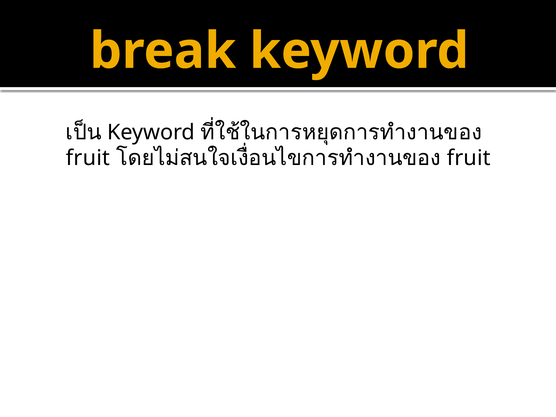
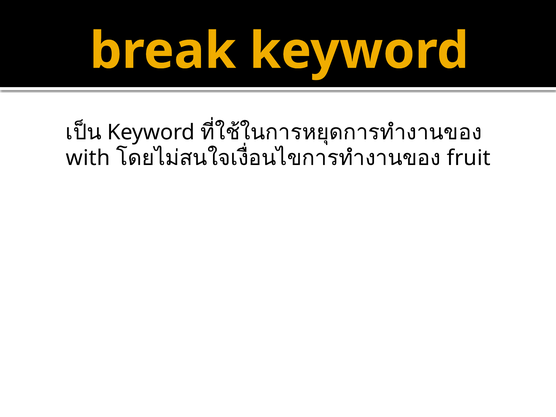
fruit at (88, 158): fruit -> with
